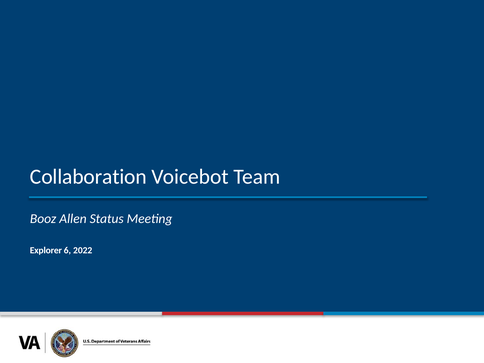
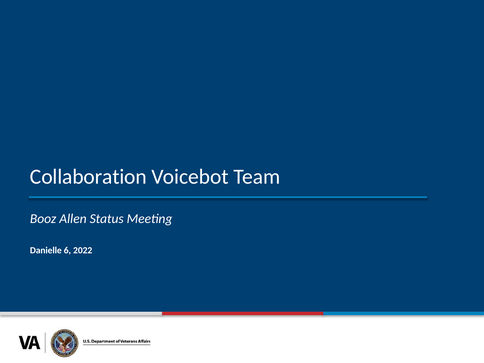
Explorer: Explorer -> Danielle
